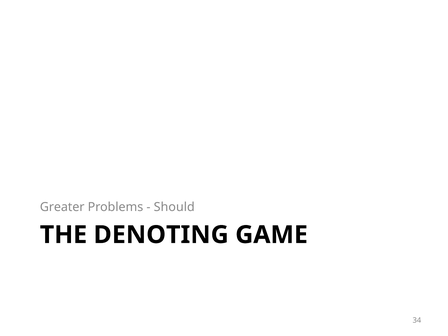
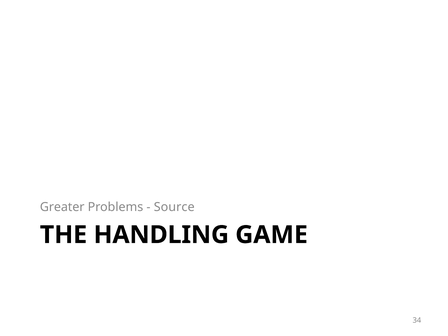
Should: Should -> Source
DENOTING: DENOTING -> HANDLING
